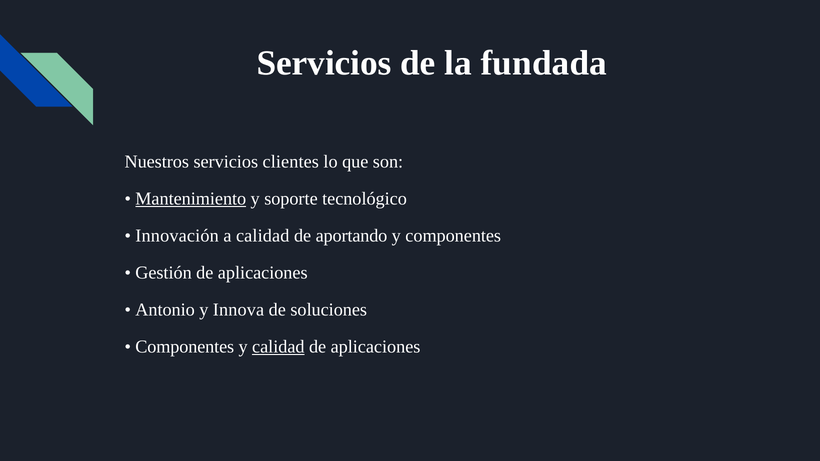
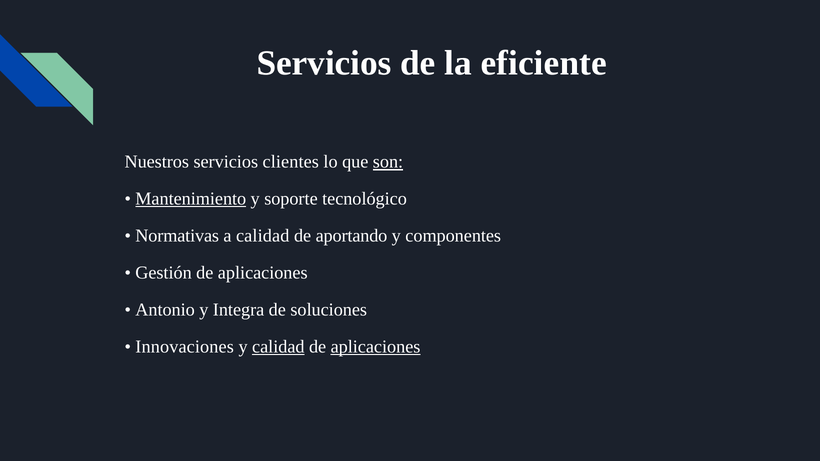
fundada: fundada -> eficiente
son underline: none -> present
Innovación: Innovación -> Normativas
Innova: Innova -> Integra
Componentes at (185, 347): Componentes -> Innovaciones
aplicaciones at (376, 347) underline: none -> present
